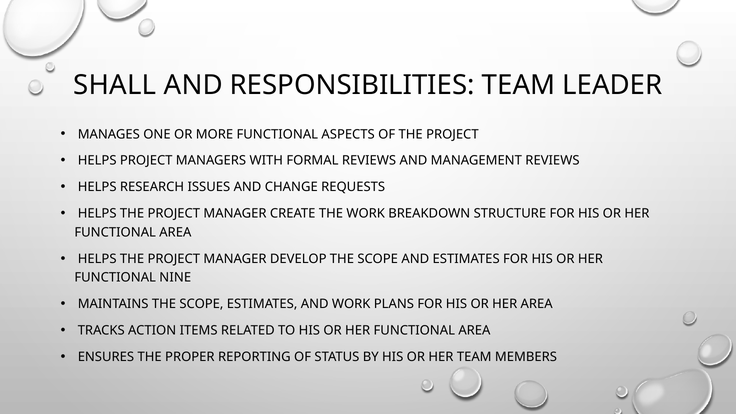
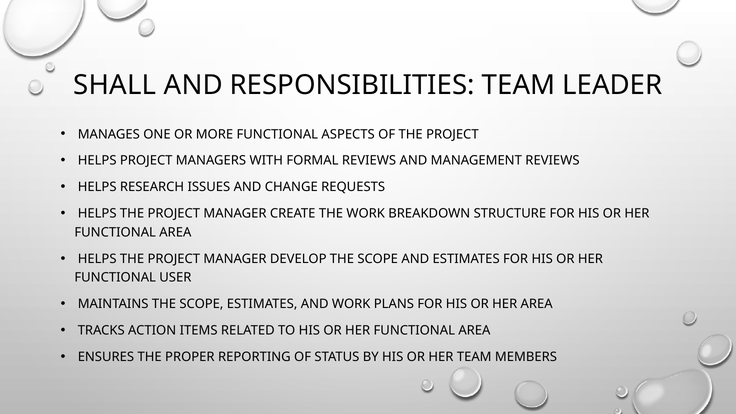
NINE: NINE -> USER
